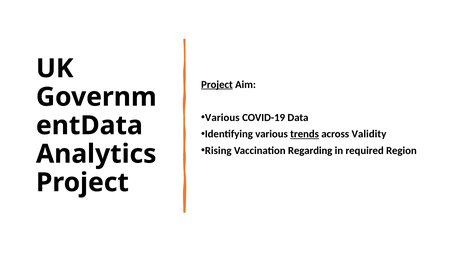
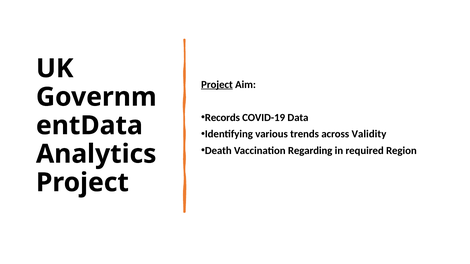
Various at (222, 118): Various -> Records
trends underline: present -> none
Rising: Rising -> Death
